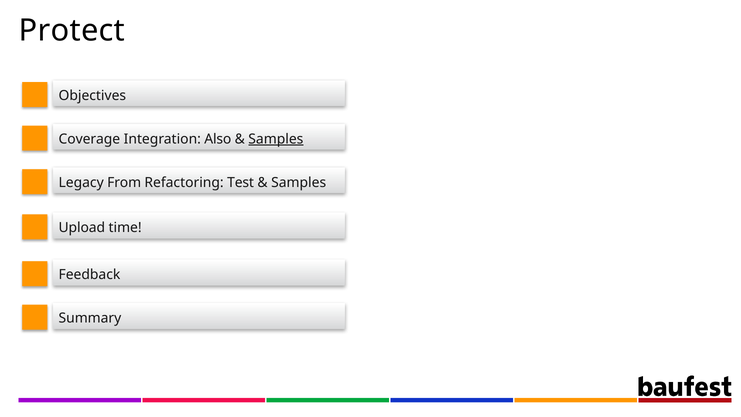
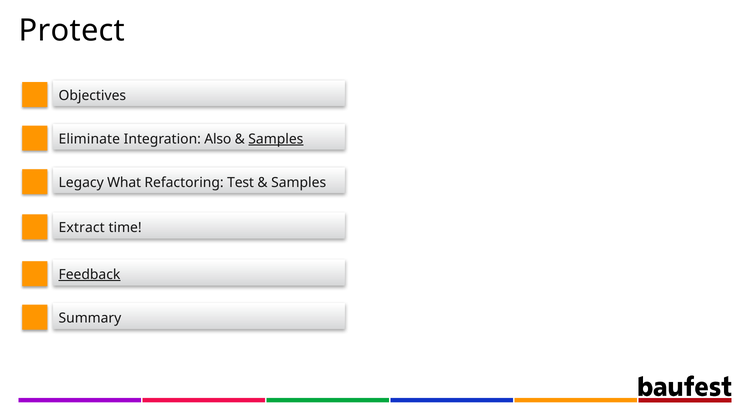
Coverage: Coverage -> Eliminate
From: From -> What
Upload: Upload -> Extract
Feedback underline: none -> present
